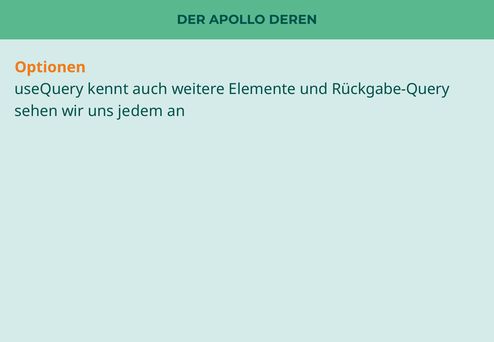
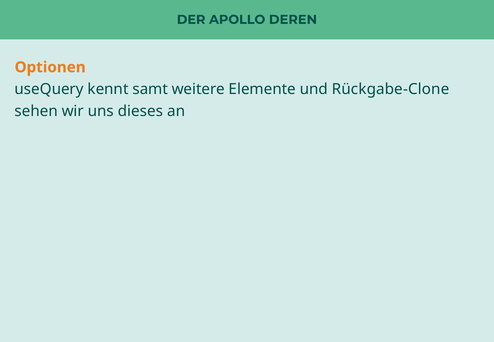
auch: auch -> samt
Rückgabe-Query: Rückgabe-Query -> Rückgabe-Clone
jedem: jedem -> dieses
